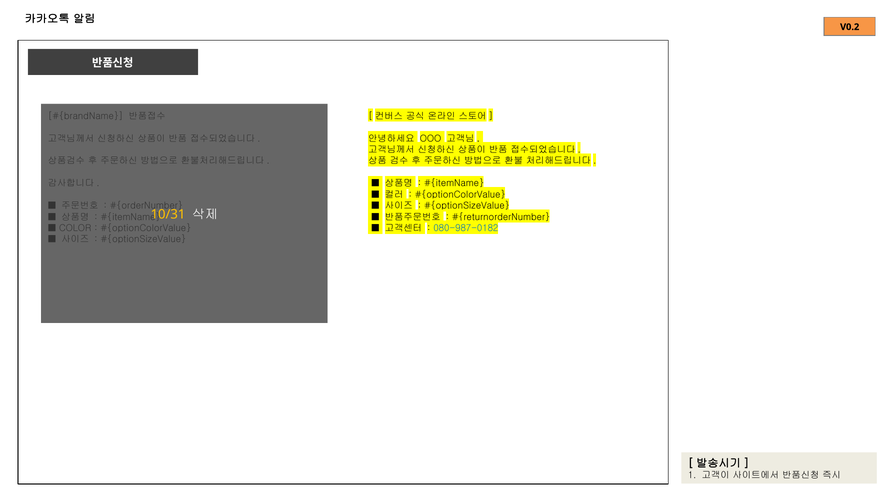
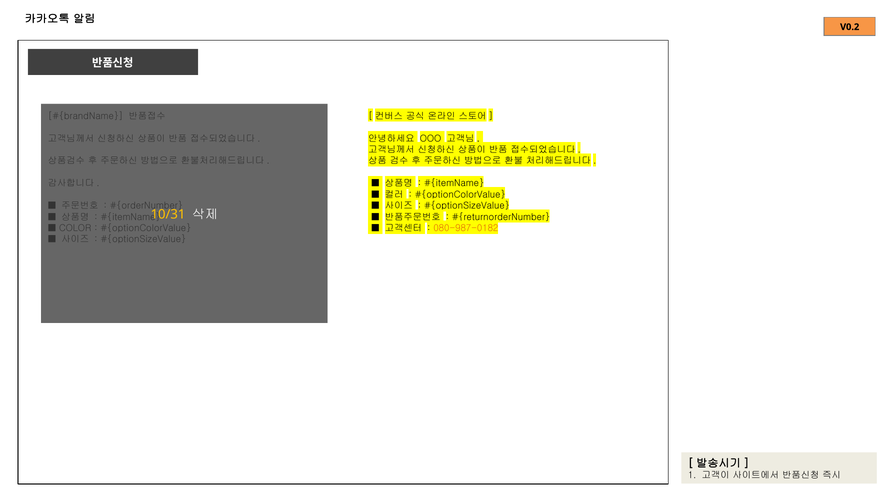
080-987-0182 colour: blue -> orange
